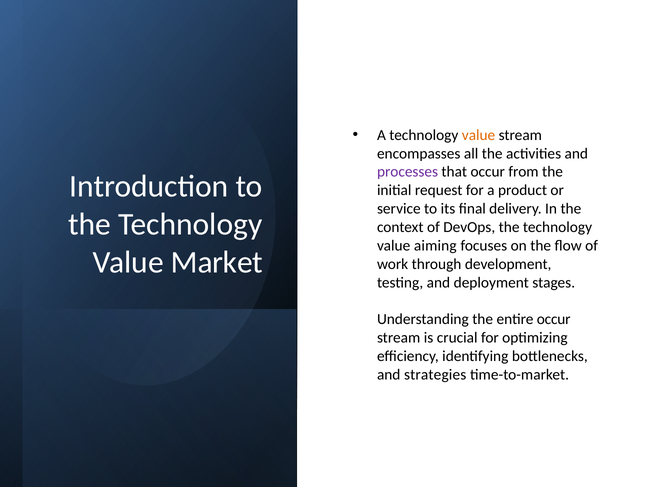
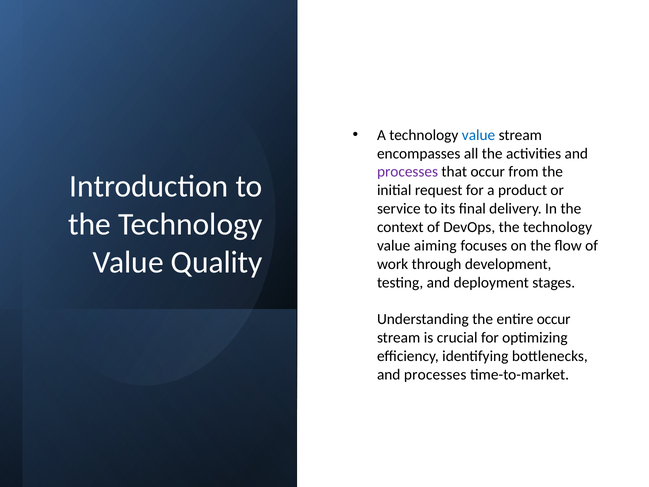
value at (479, 135) colour: orange -> blue
Market: Market -> Quality
strategies at (435, 374): strategies -> processes
